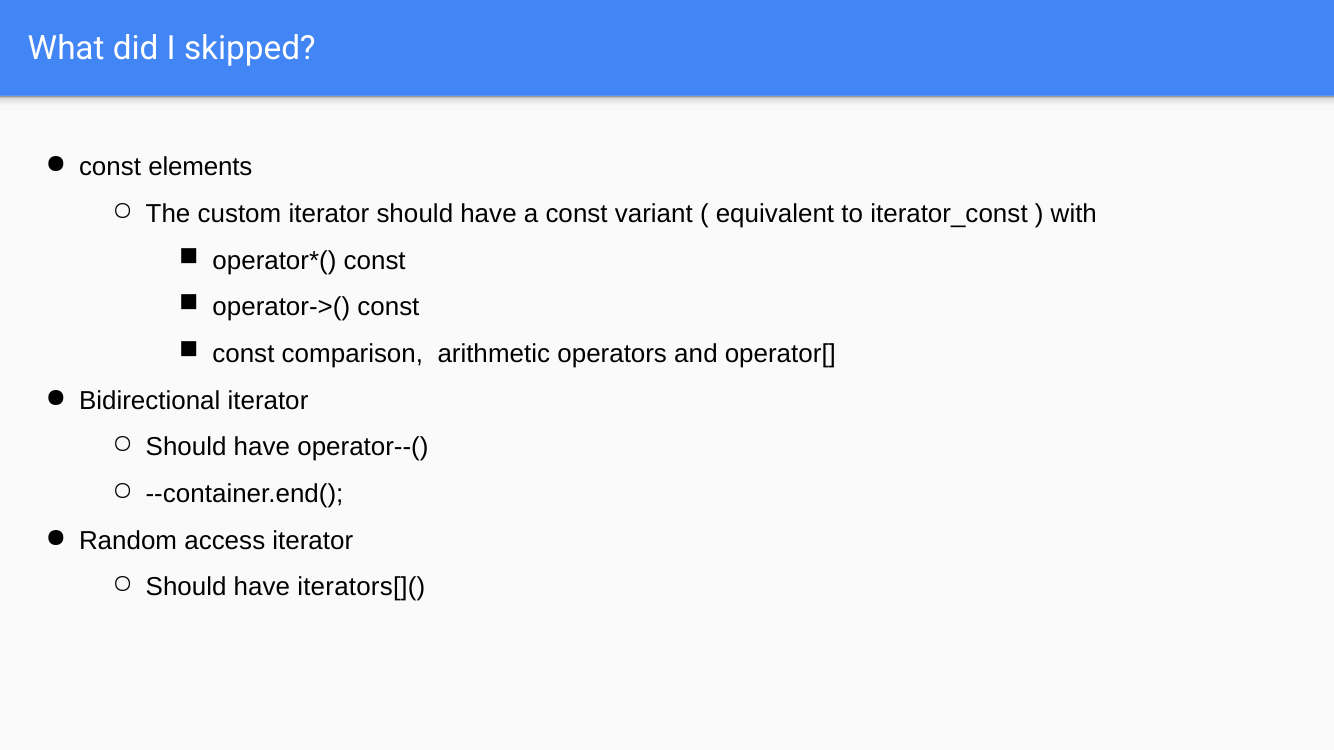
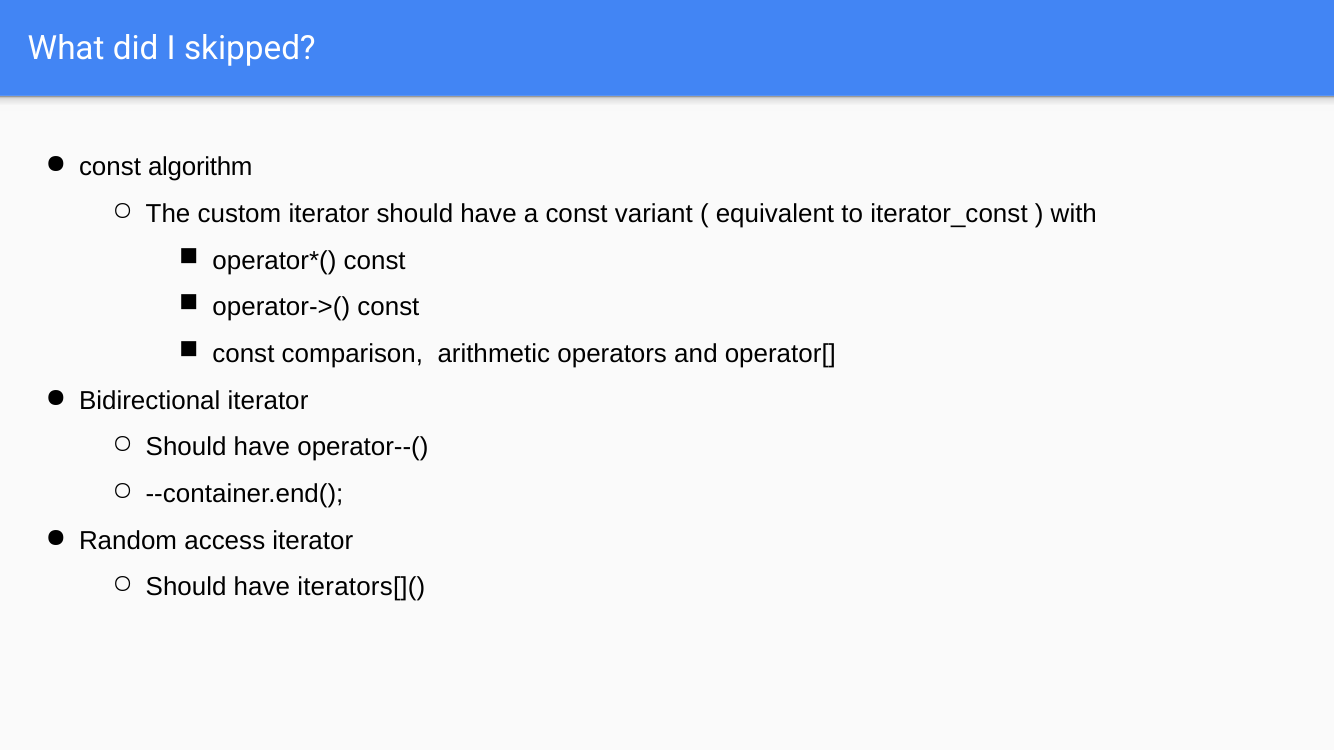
elements: elements -> algorithm
